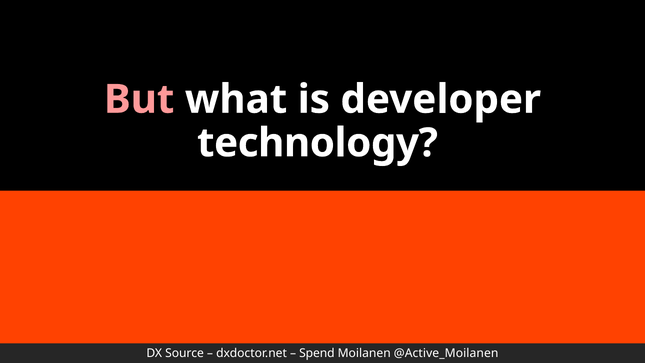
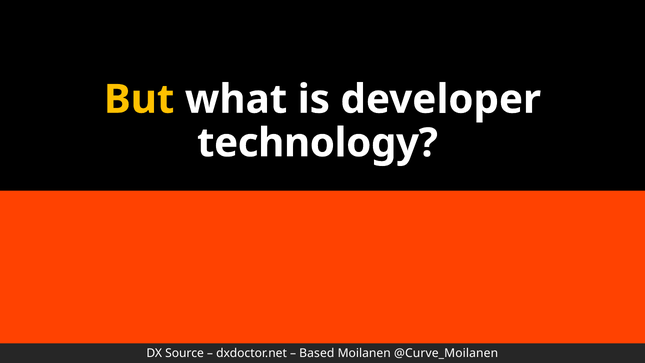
But colour: pink -> yellow
Spend: Spend -> Based
@Active_Moilanen: @Active_Moilanen -> @Curve_Moilanen
